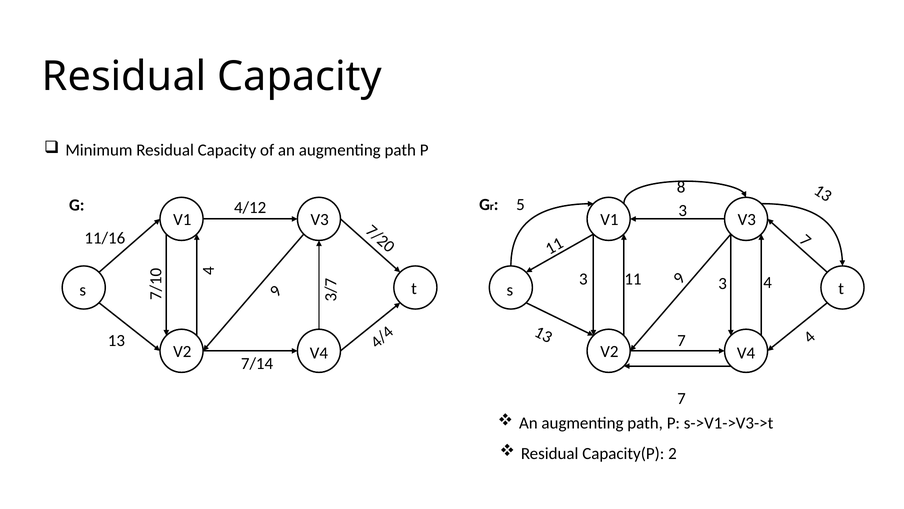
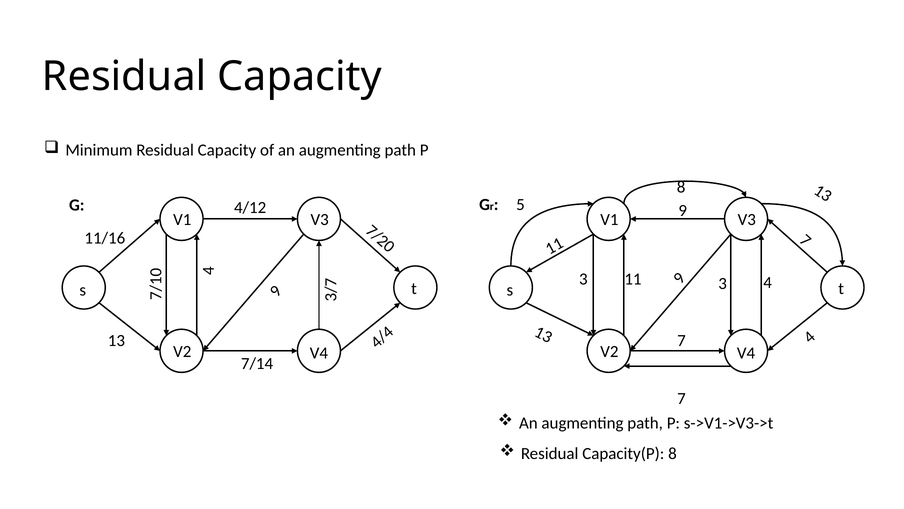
5 3: 3 -> 9
Capacity(P 2: 2 -> 8
